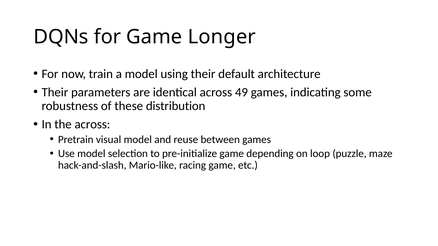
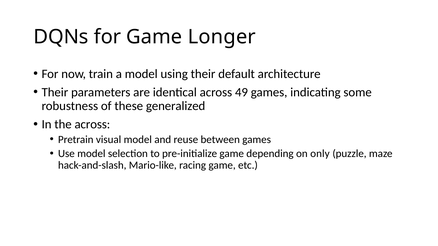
distribution: distribution -> generalized
loop: loop -> only
